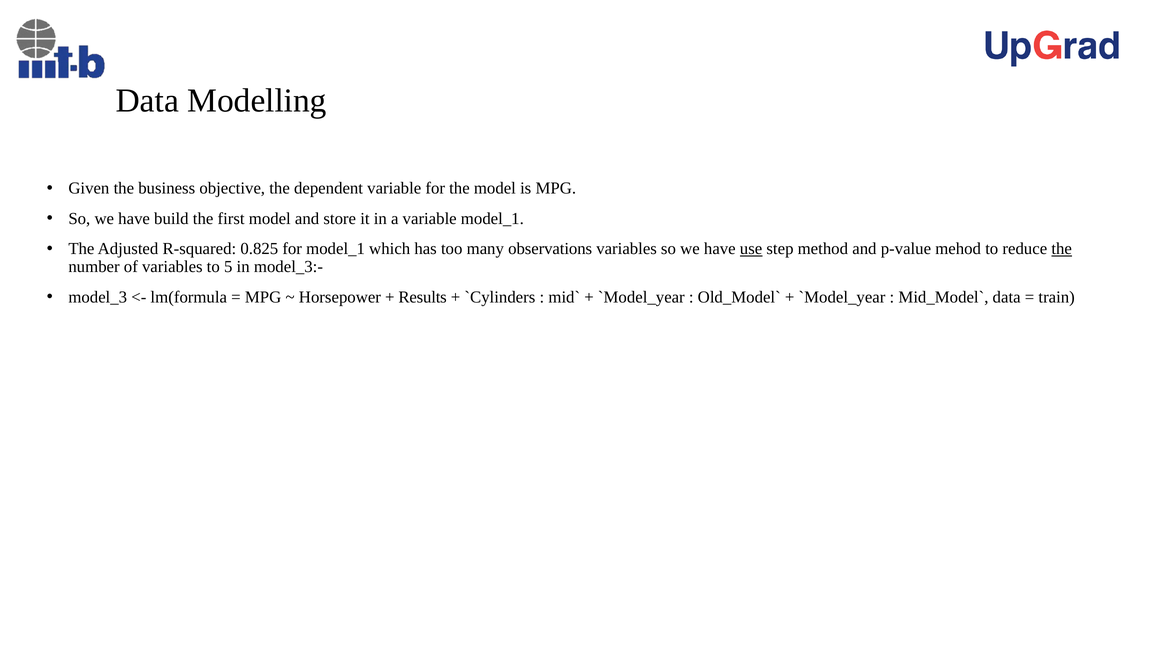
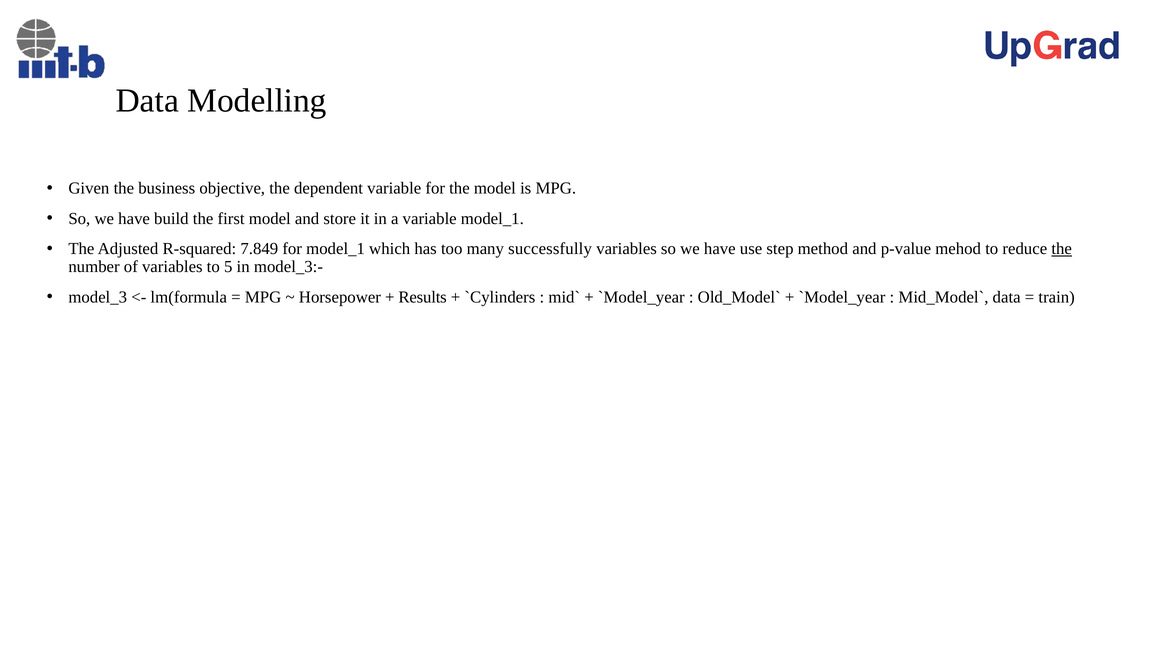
0.825: 0.825 -> 7.849
observations: observations -> successfully
use underline: present -> none
